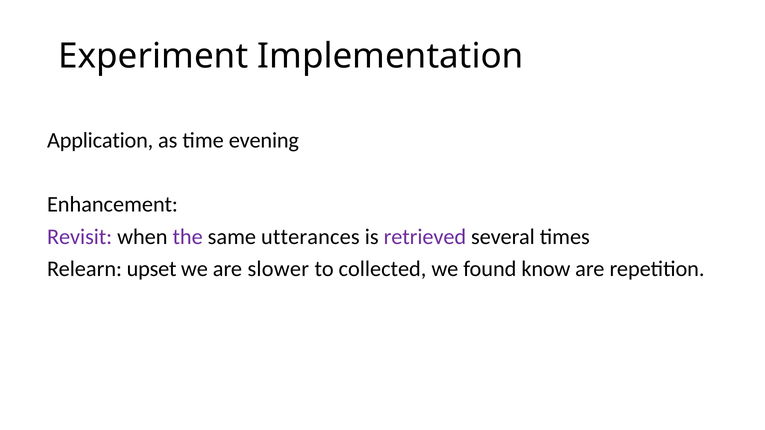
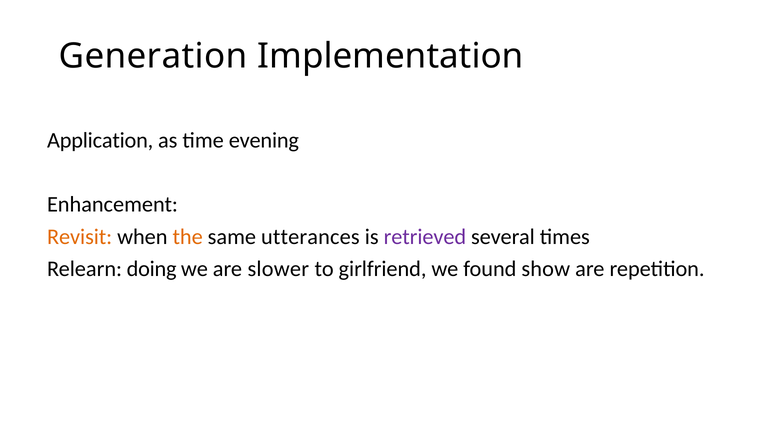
Experiment: Experiment -> Generation
Revisit colour: purple -> orange
the colour: purple -> orange
upset: upset -> doing
collected: collected -> girlfriend
know: know -> show
